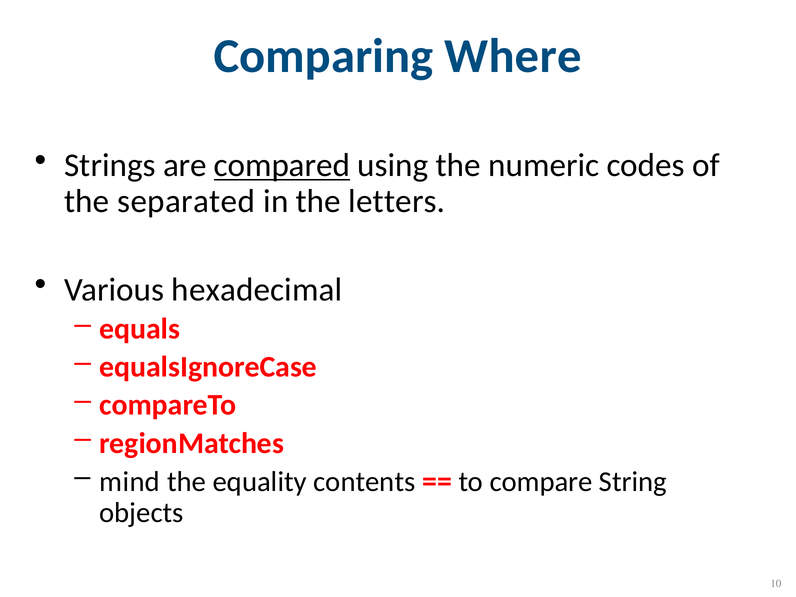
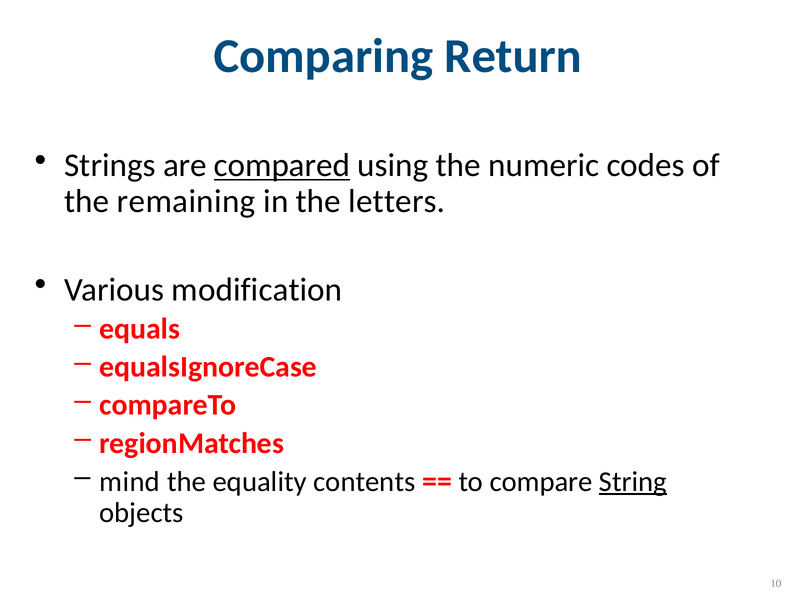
Where: Where -> Return
separated: separated -> remaining
hexadecimal: hexadecimal -> modification
String underline: none -> present
